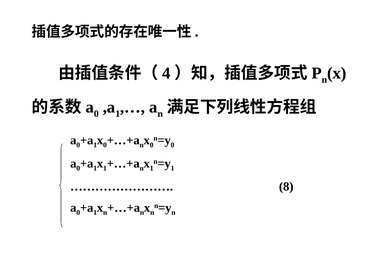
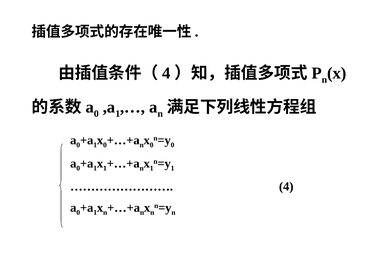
8 at (286, 187): 8 -> 4
